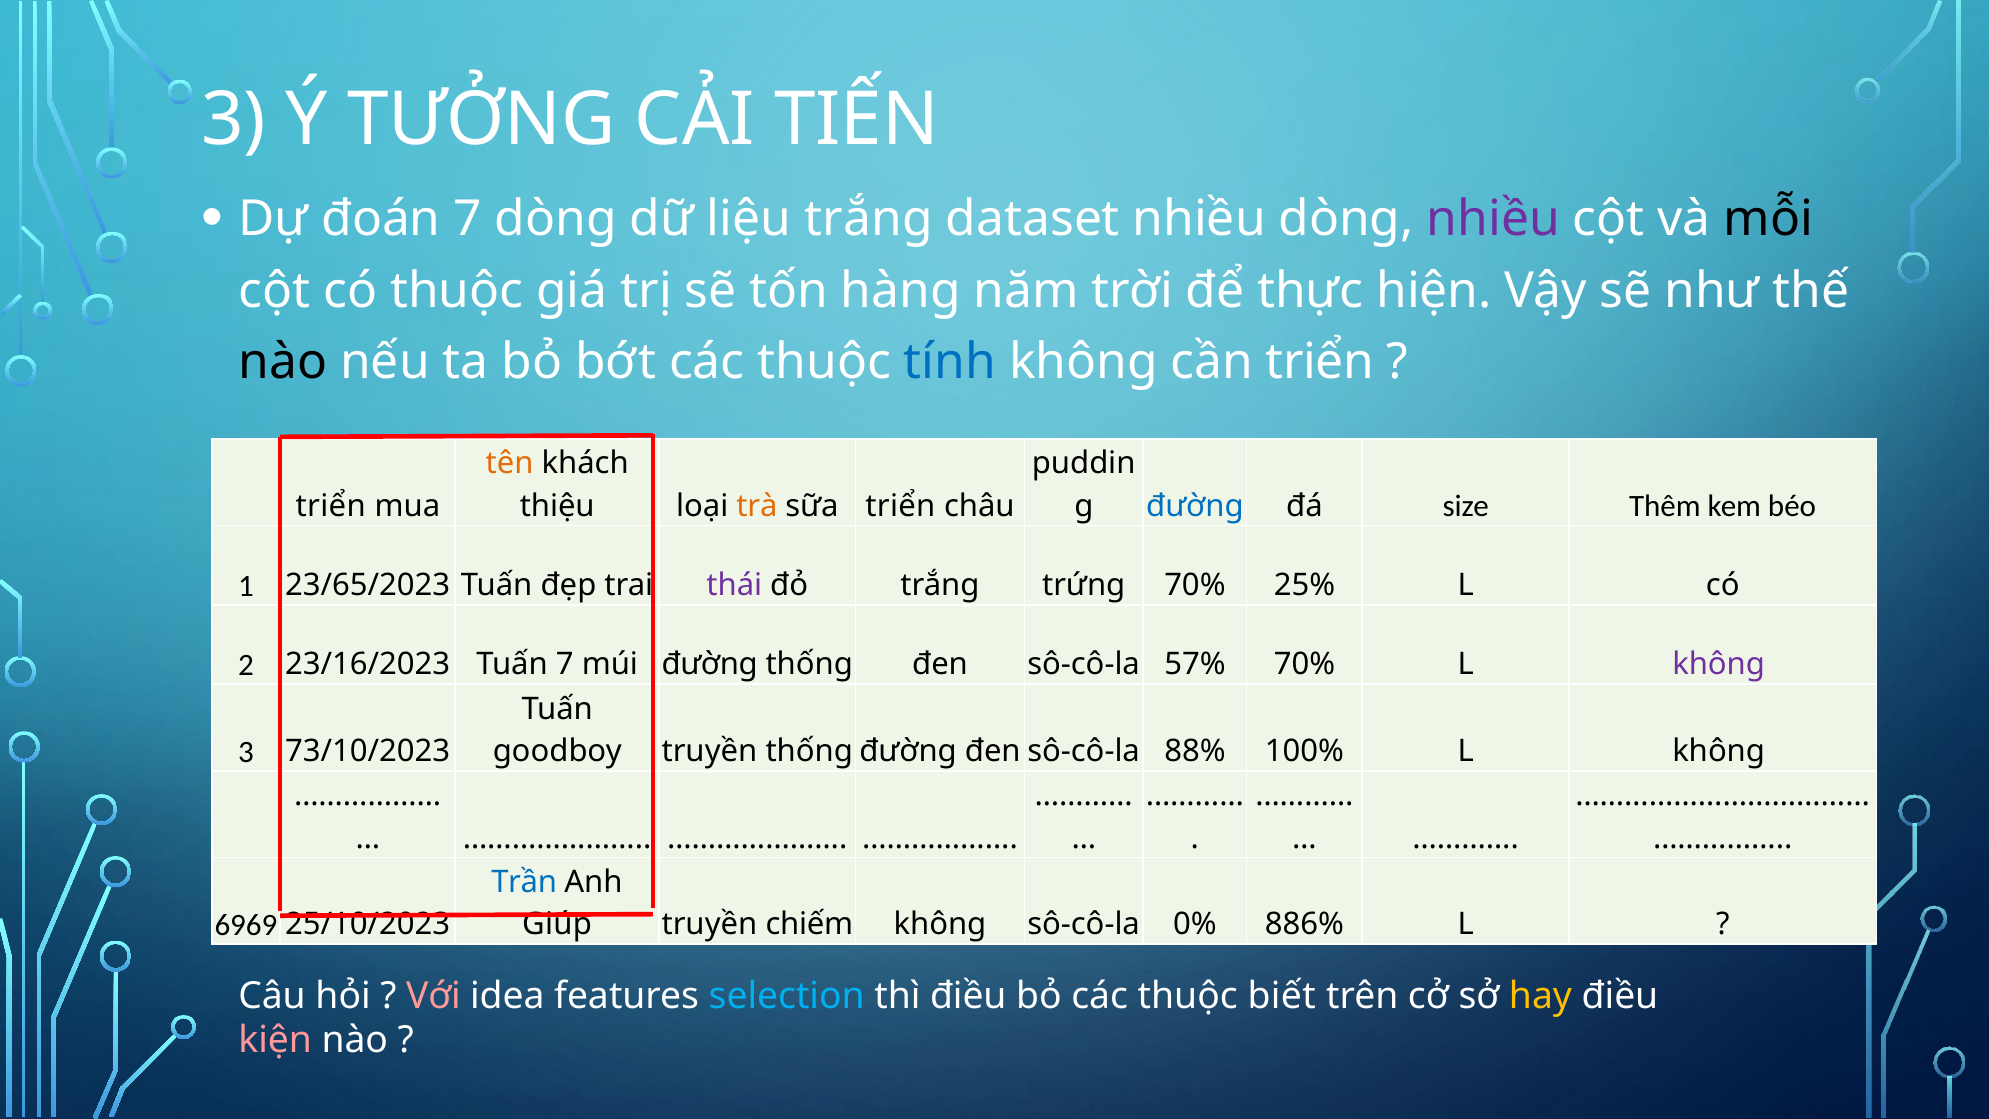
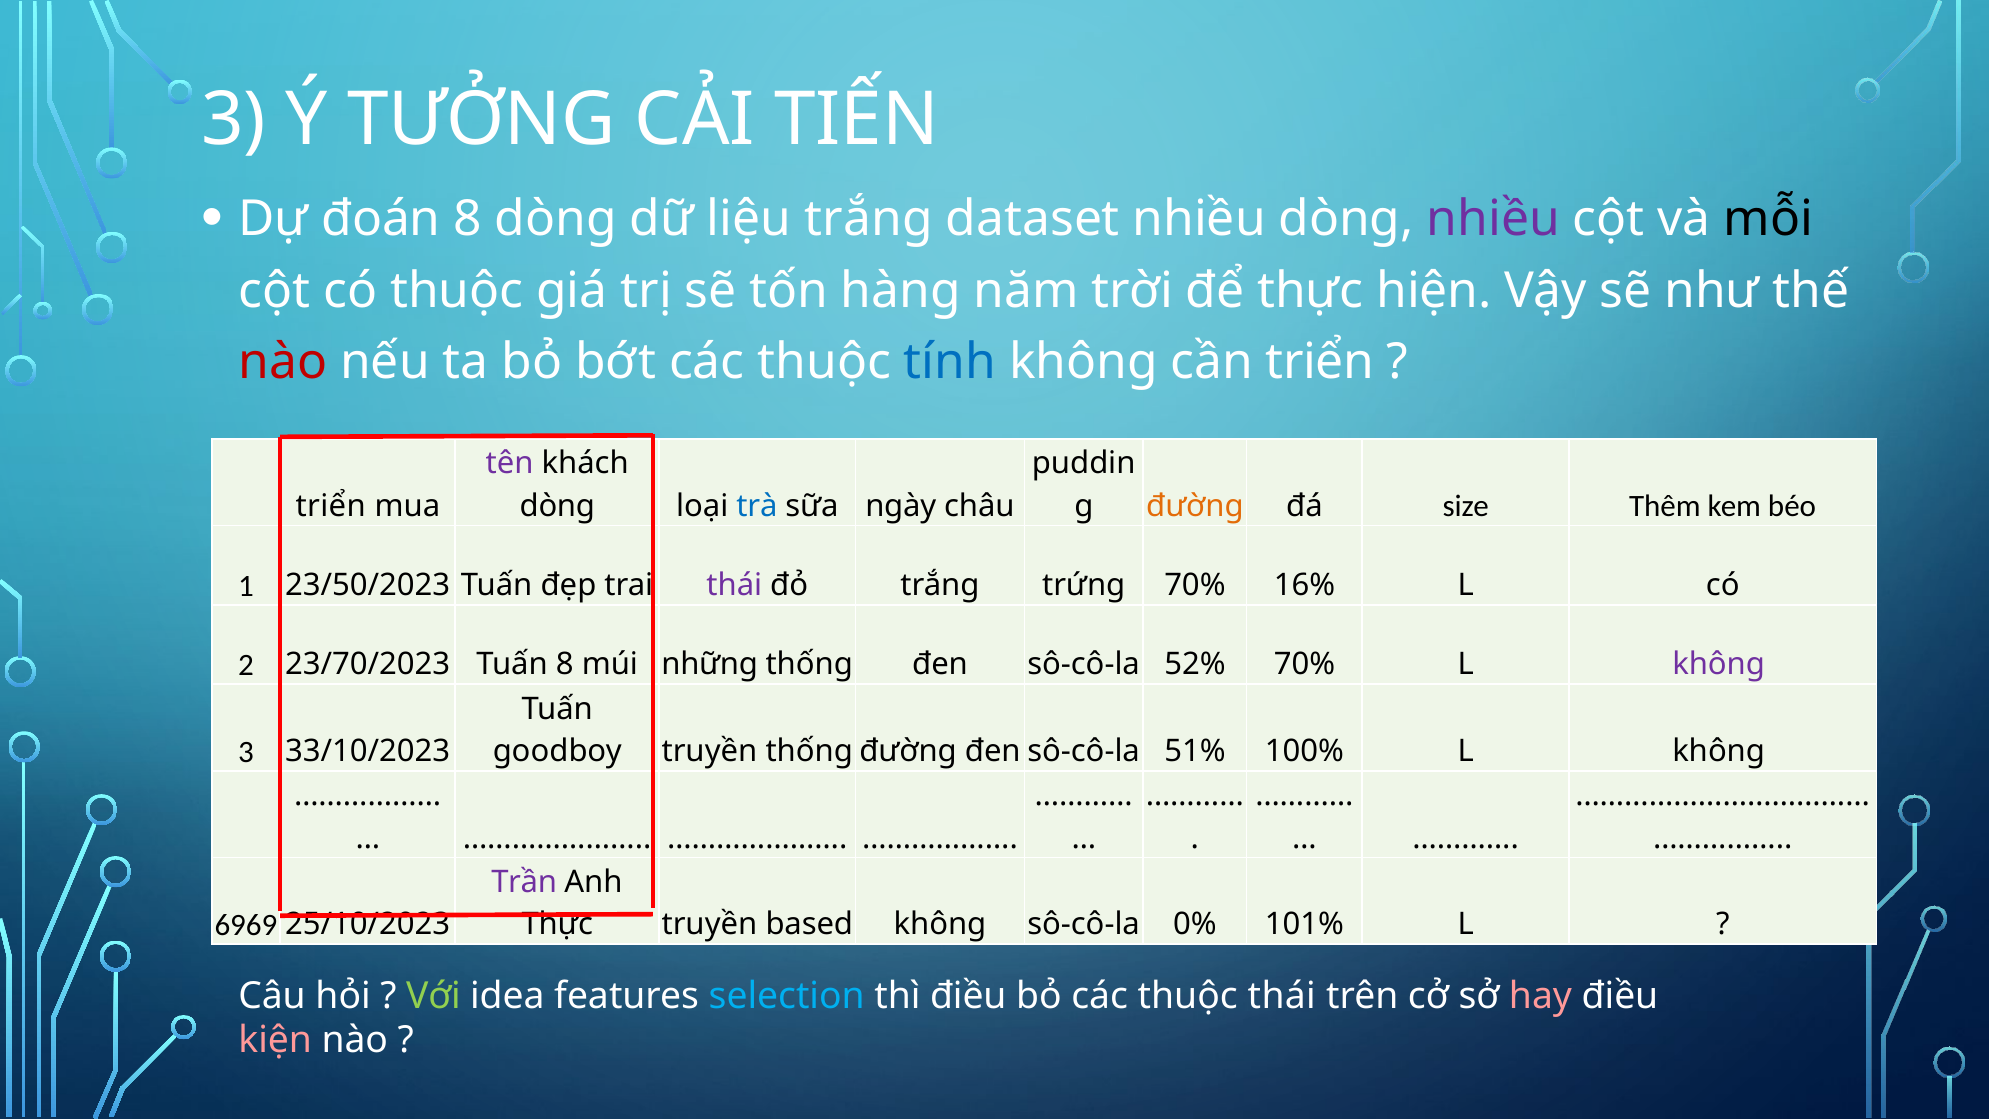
đoán 7: 7 -> 8
nào at (283, 362) colour: black -> red
tên colour: orange -> purple
thiệu at (557, 506): thiệu -> dòng
trà colour: orange -> blue
sữa triển: triển -> ngày
đường at (1195, 506) colour: blue -> orange
23/65/2023: 23/65/2023 -> 23/50/2023
25%: 25% -> 16%
23/16/2023: 23/16/2023 -> 23/70/2023
Tuấn 7: 7 -> 8
múi đường: đường -> những
57%: 57% -> 52%
73/10/2023: 73/10/2023 -> 33/10/2023
88%: 88% -> 51%
Trần colour: blue -> purple
Giúp at (557, 924): Giúp -> Thực
chiếm: chiếm -> based
886%: 886% -> 101%
Với colour: pink -> light green
thuộc biết: biết -> thái
hay colour: yellow -> pink
